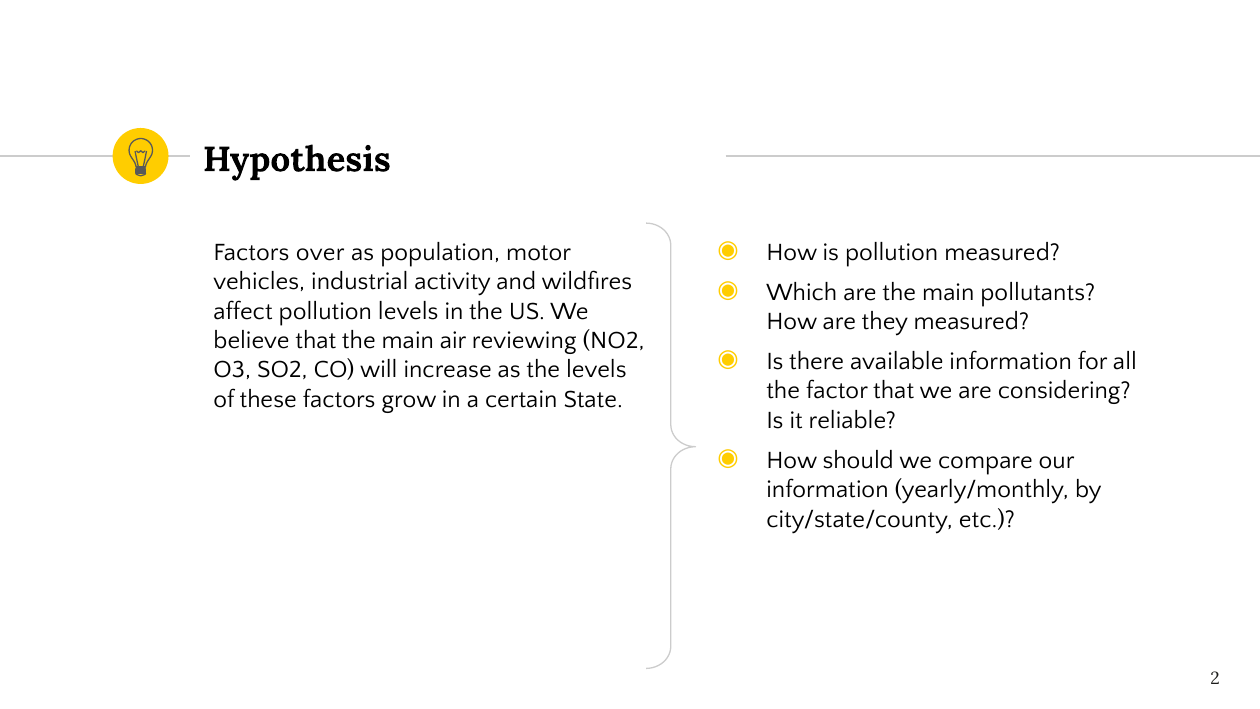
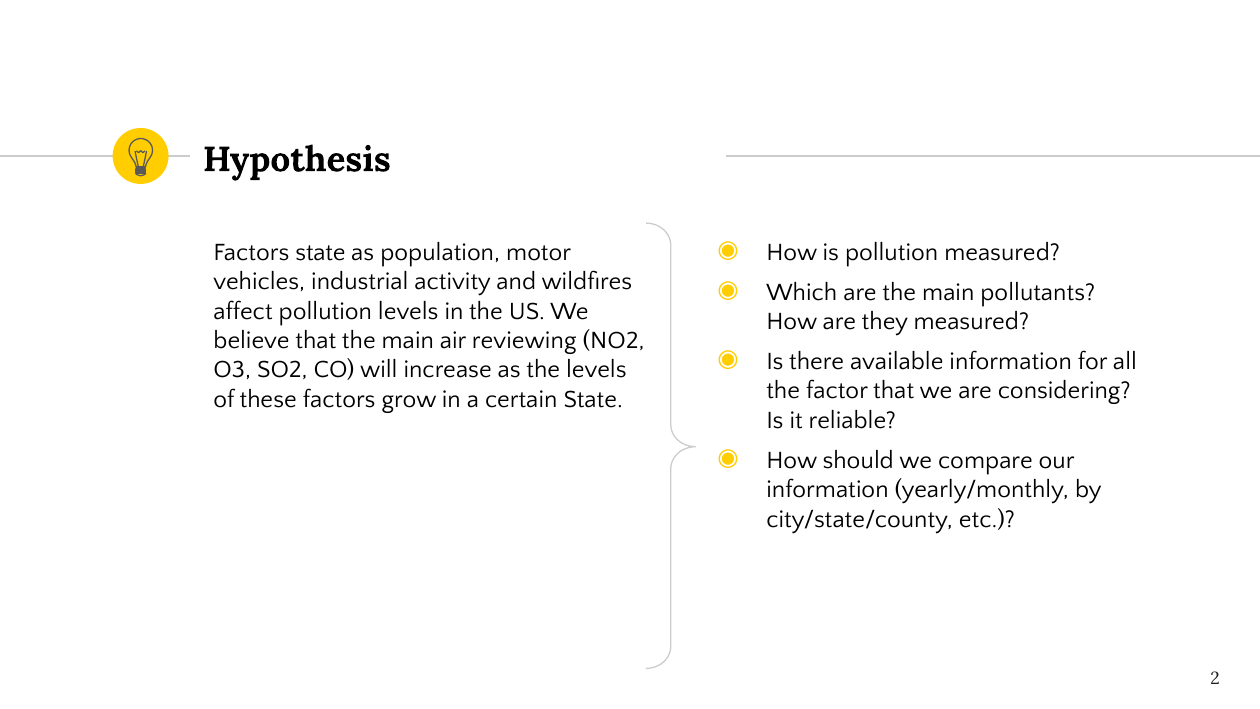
Factors over: over -> state
